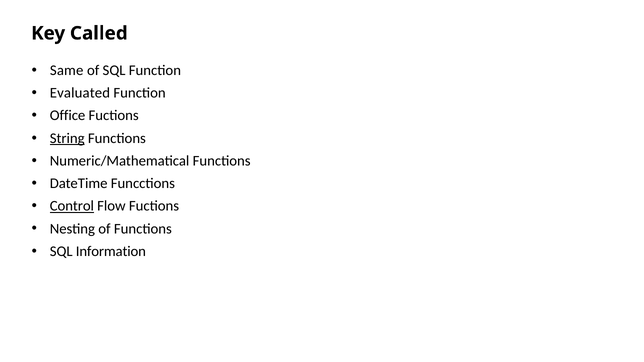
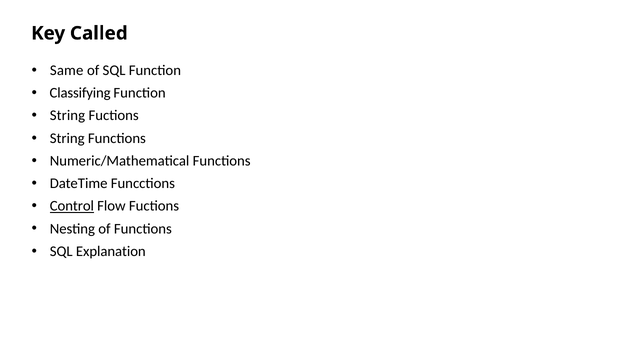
Evaluated: Evaluated -> Classifying
Office at (68, 116): Office -> String
String at (67, 138) underline: present -> none
Information: Information -> Explanation
